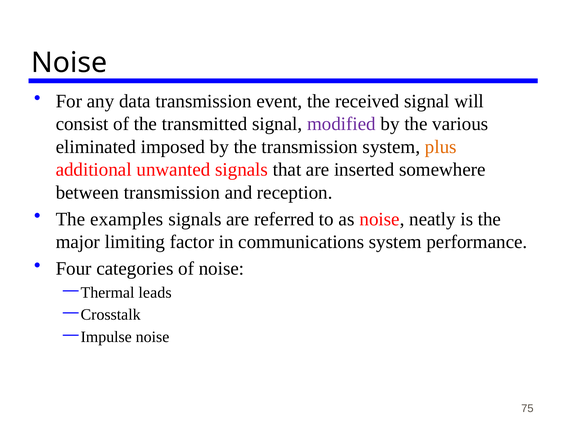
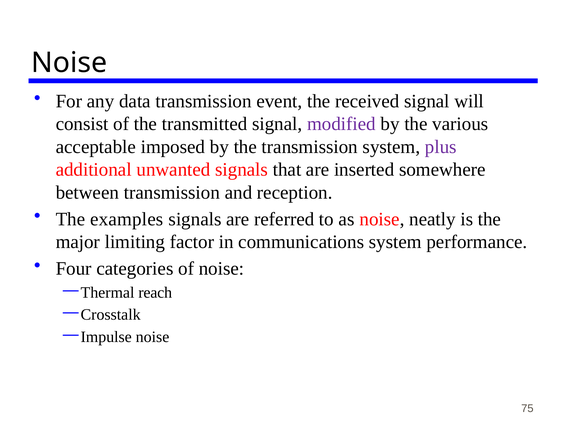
eliminated: eliminated -> acceptable
plus colour: orange -> purple
leads: leads -> reach
